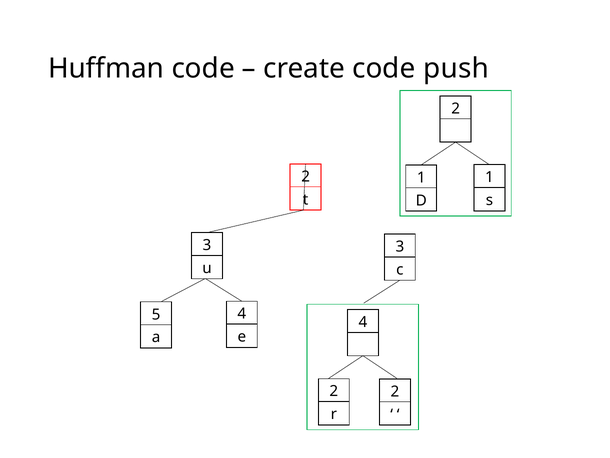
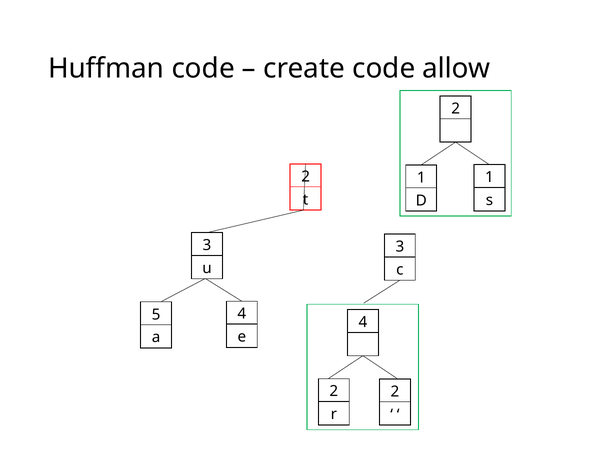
push: push -> allow
